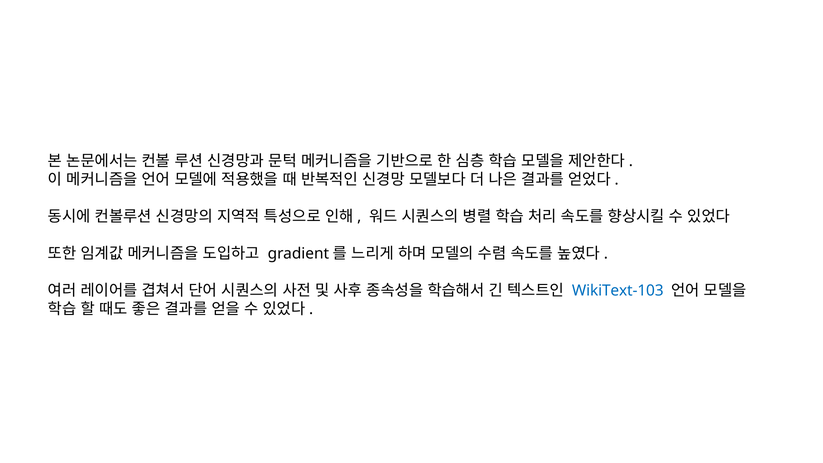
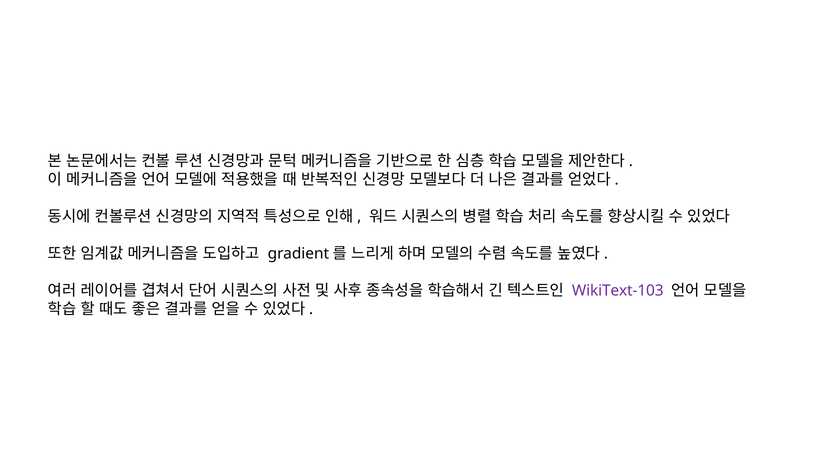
WikiText-103 colour: blue -> purple
